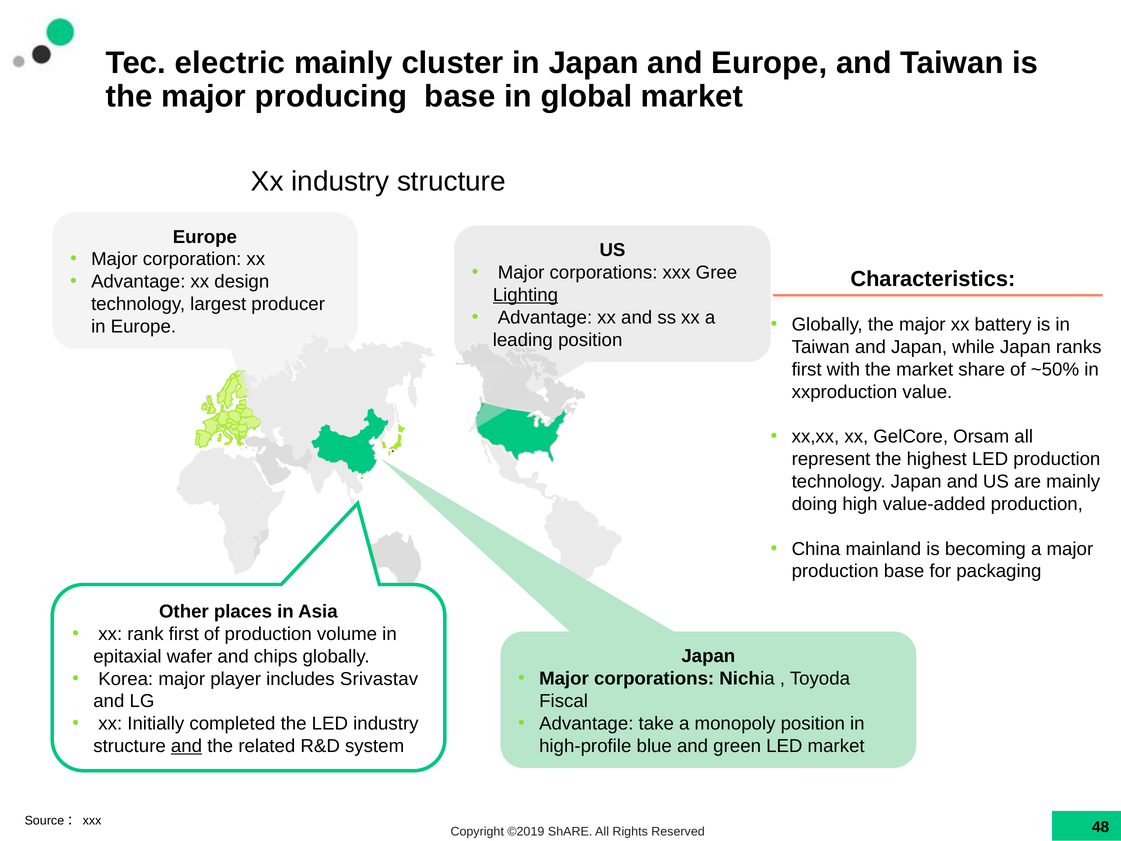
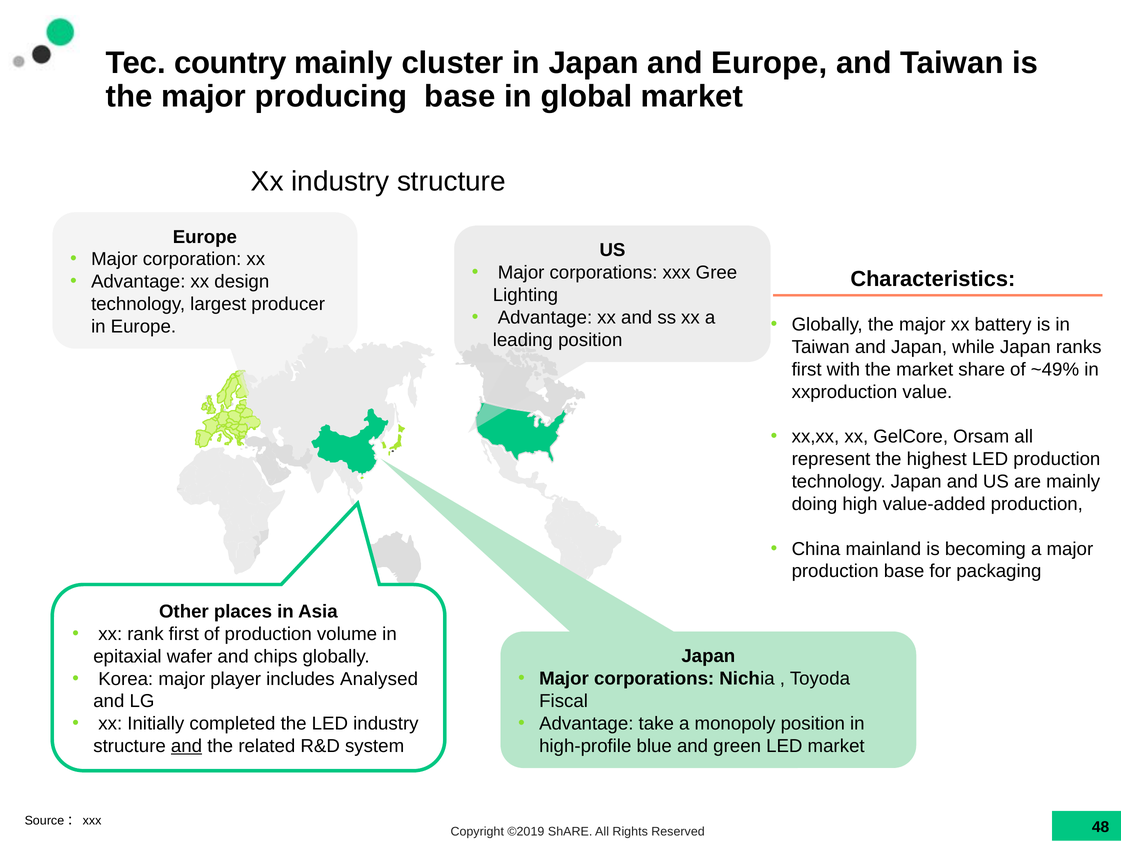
electric: electric -> country
Lighting underline: present -> none
~50%: ~50% -> ~49%
Srivastav: Srivastav -> Analysed
